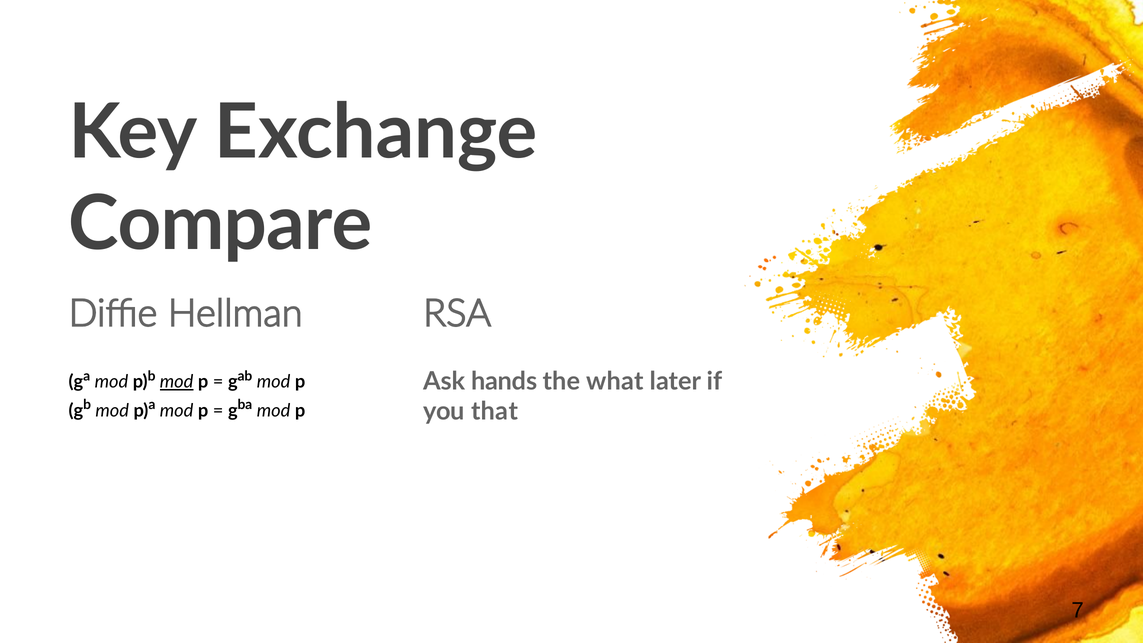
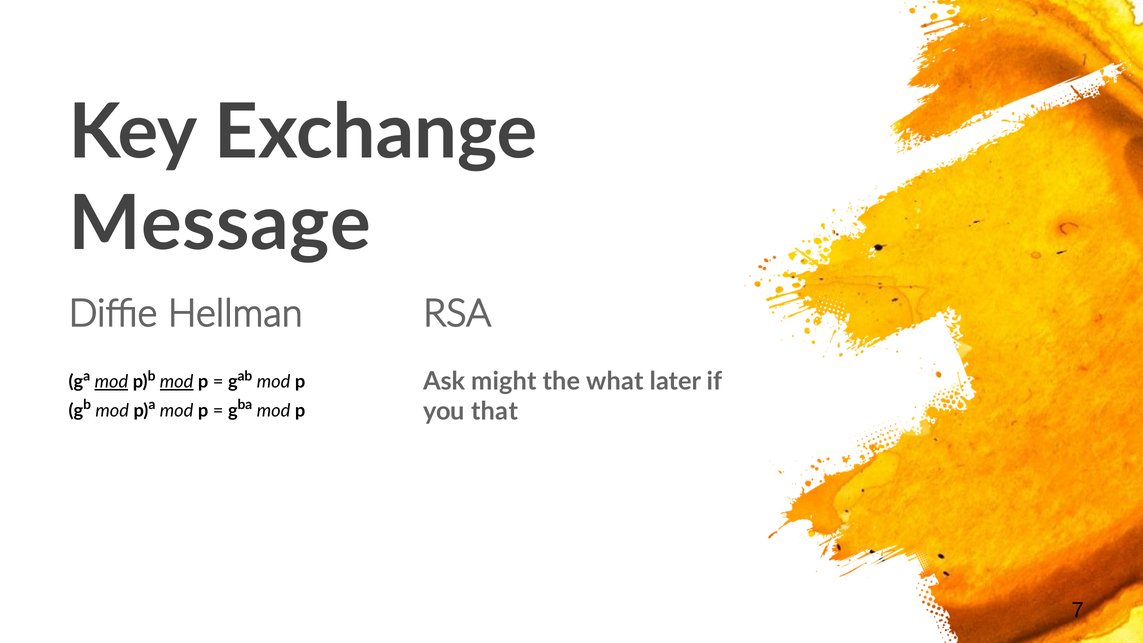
Compare: Compare -> Message
hands: hands -> might
mod at (111, 382) underline: none -> present
